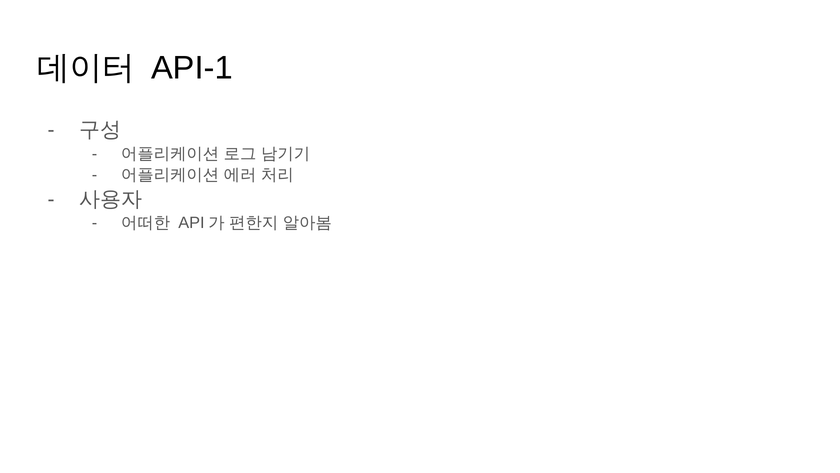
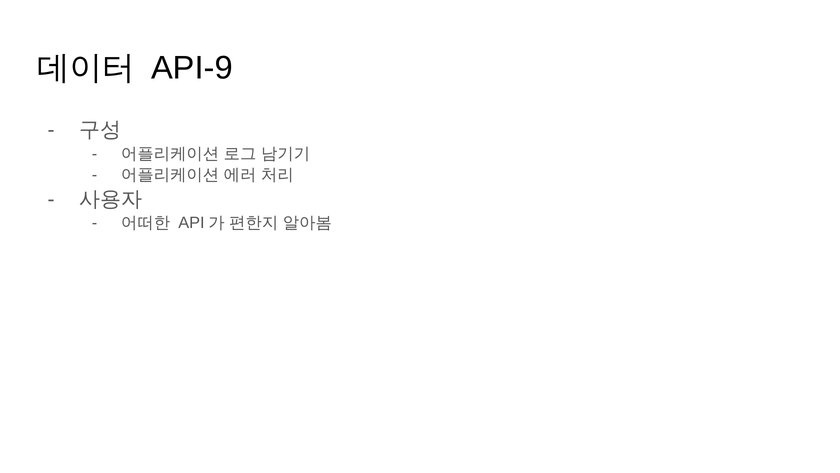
API-1: API-1 -> API-9
